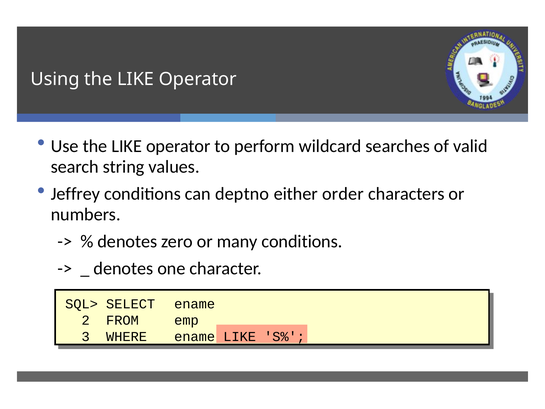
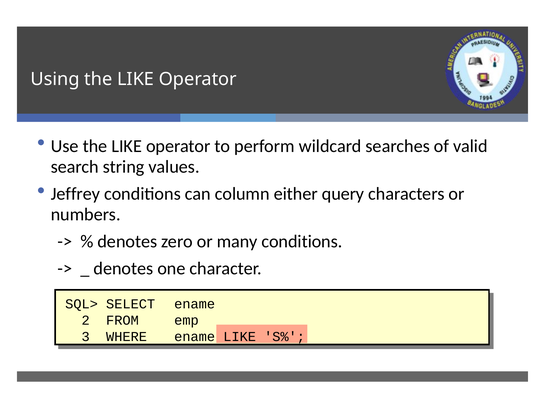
deptno: deptno -> column
order: order -> query
